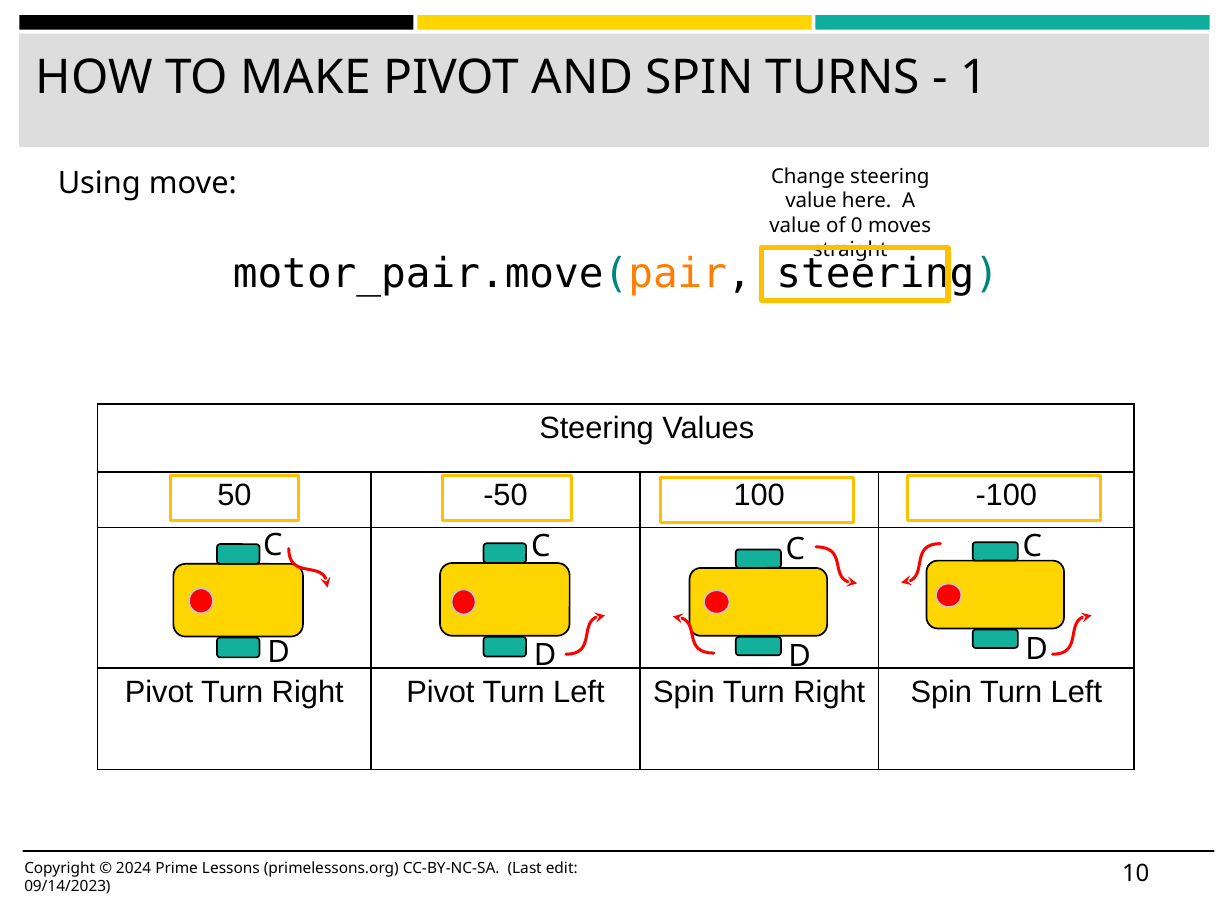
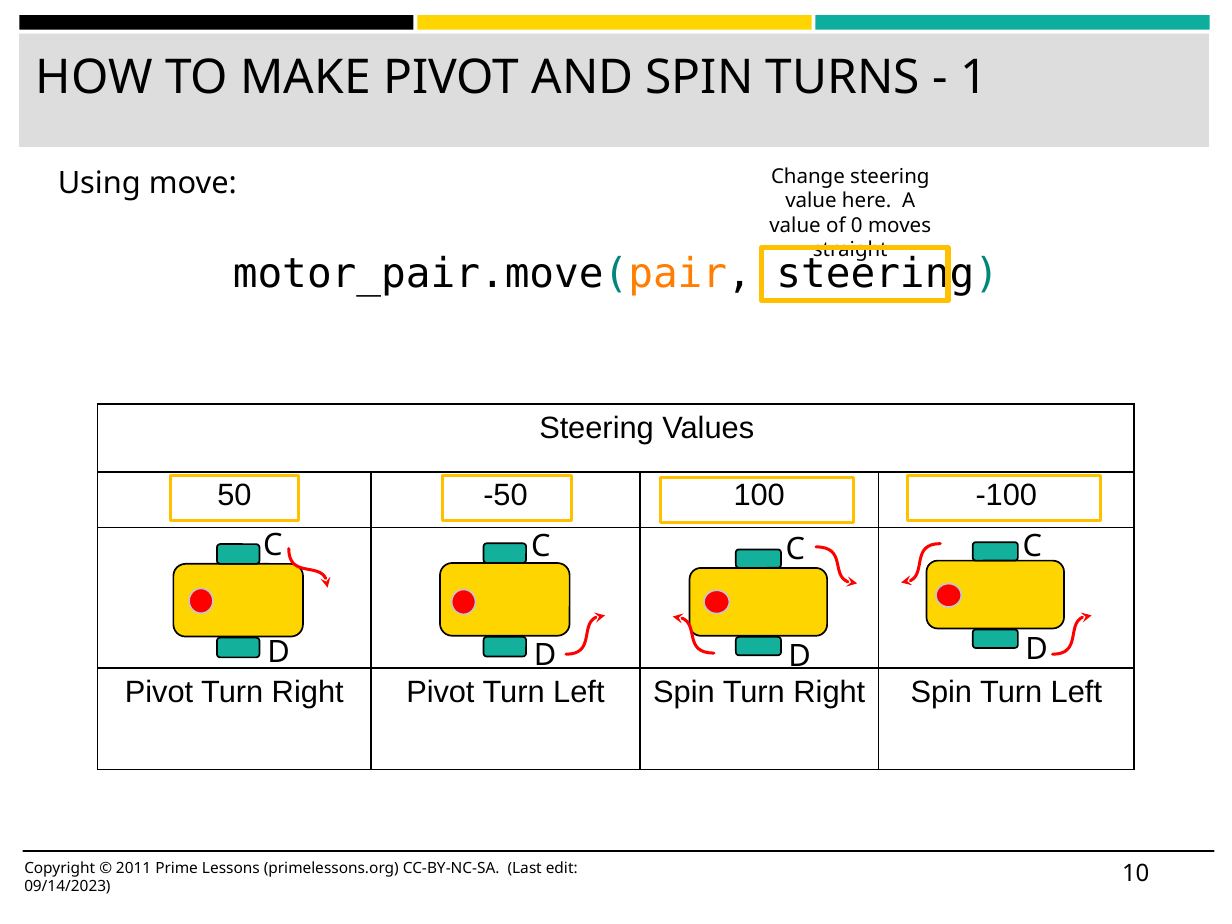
2024: 2024 -> 2011
